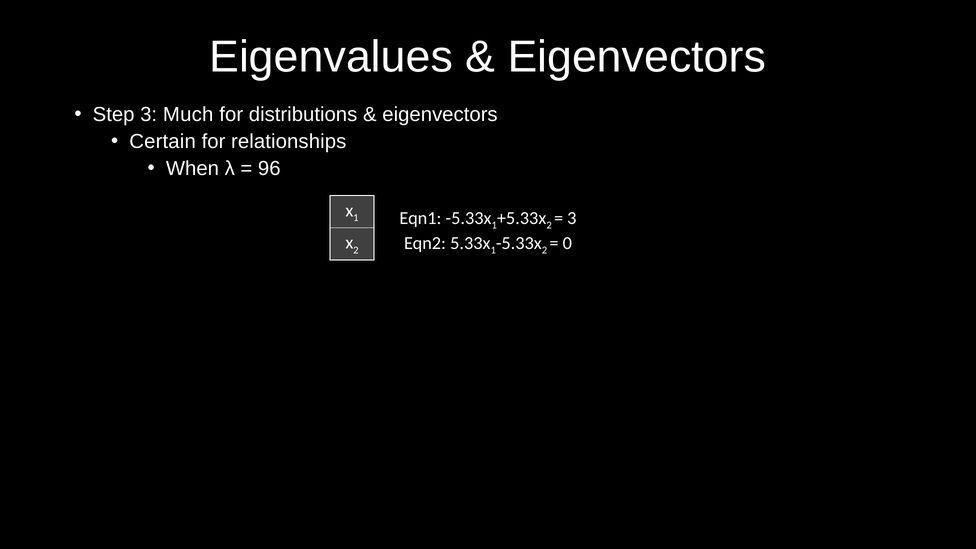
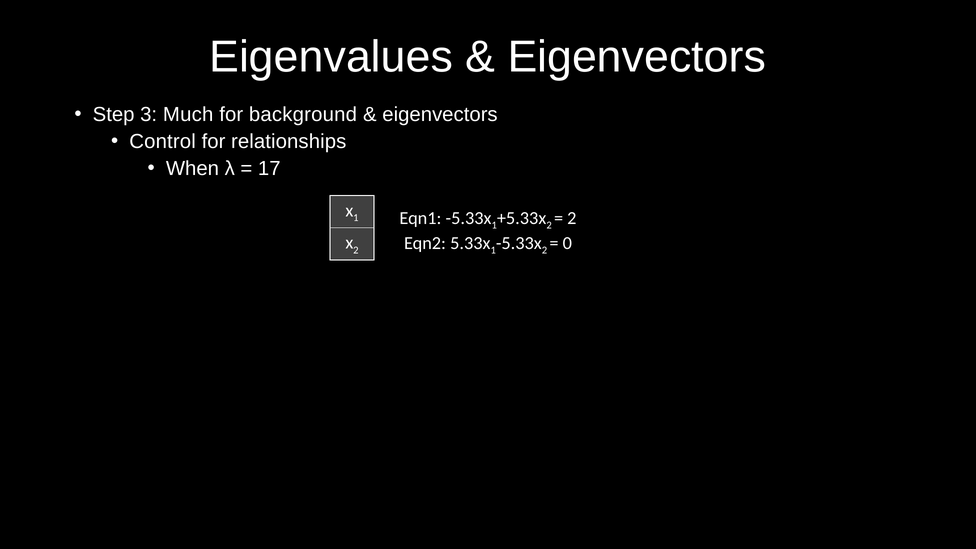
distributions: distributions -> background
Certain: Certain -> Control
96: 96 -> 17
3 at (572, 218): 3 -> 2
